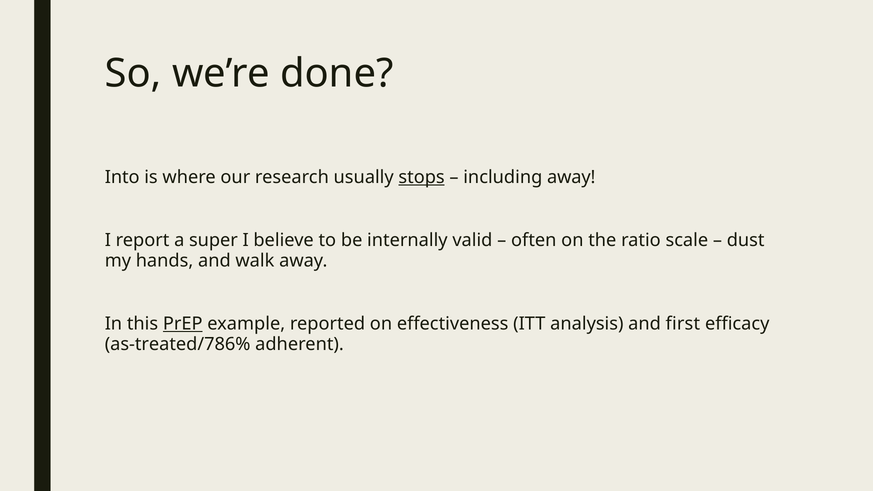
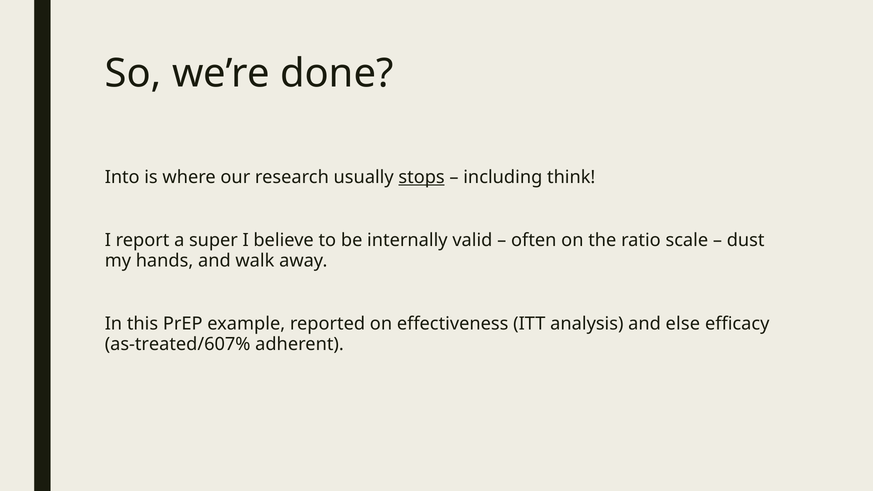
including away: away -> think
PrEP underline: present -> none
first: first -> else
as-treated/786%: as-treated/786% -> as-treated/607%
